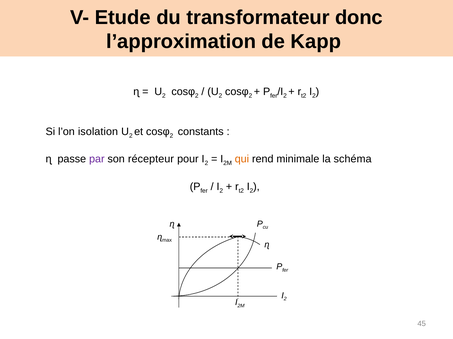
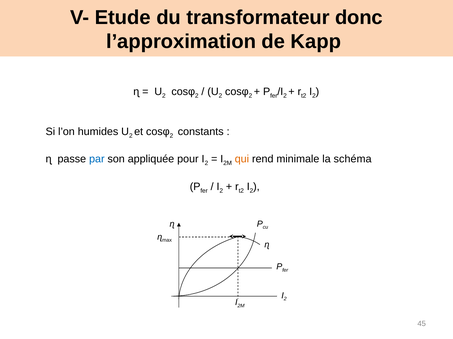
isolation: isolation -> humides
par colour: purple -> blue
récepteur: récepteur -> appliquée
